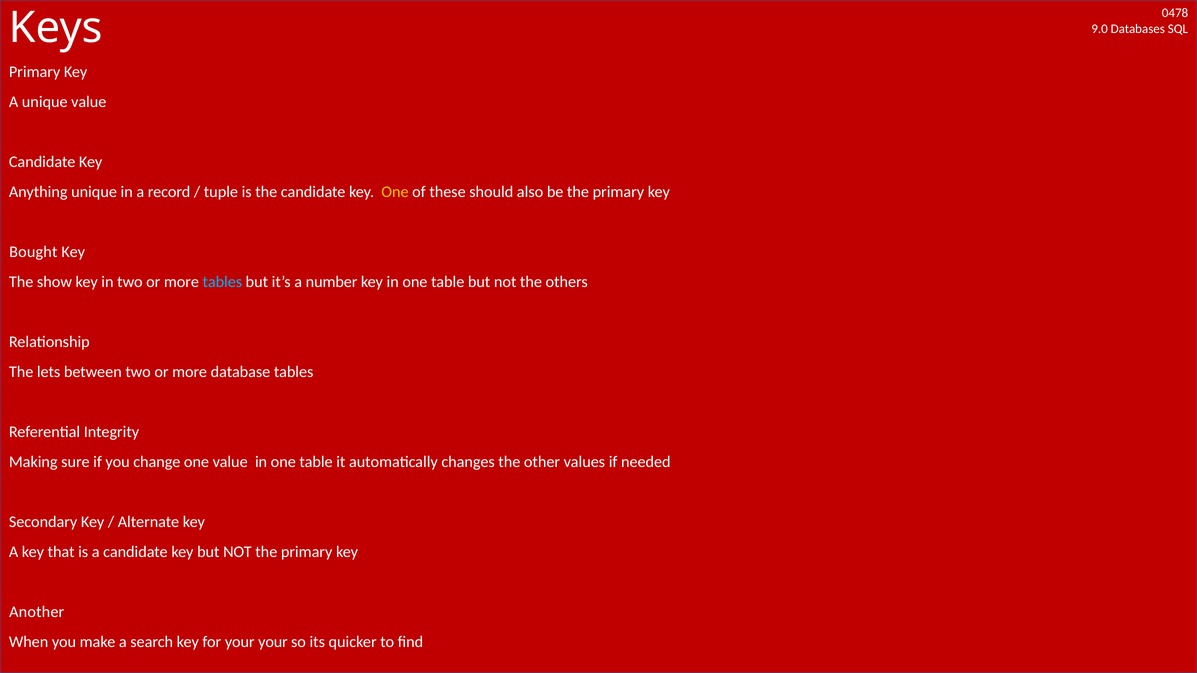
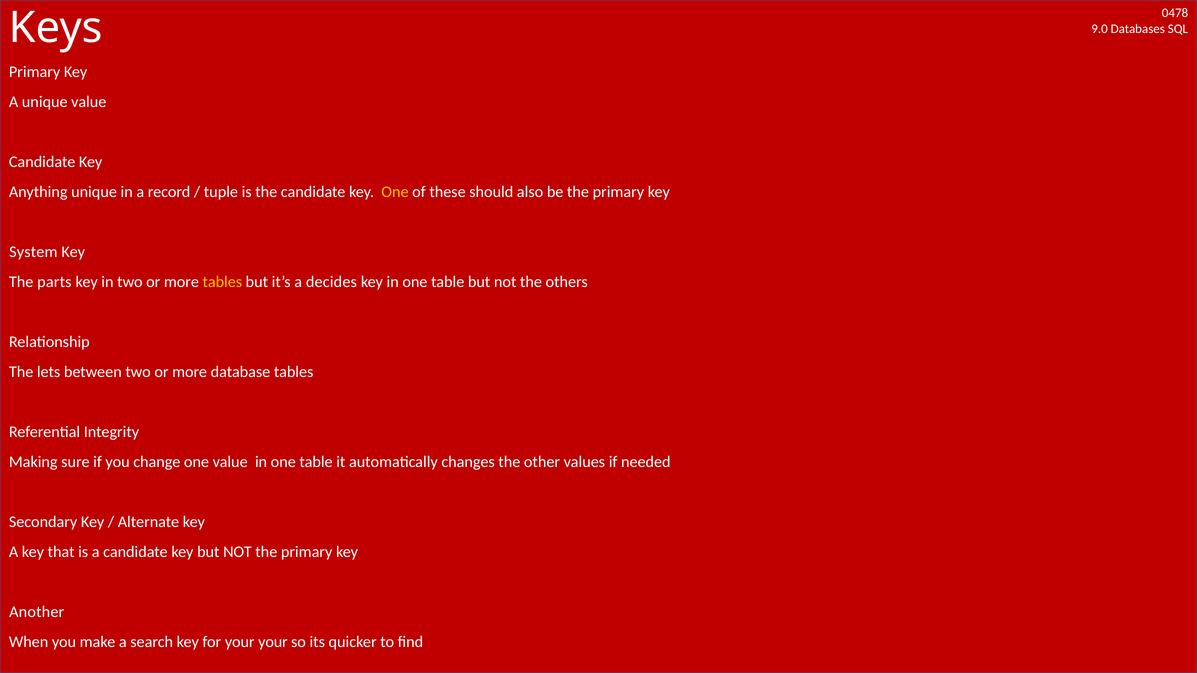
Bought: Bought -> System
show: show -> parts
tables at (222, 282) colour: light blue -> yellow
number: number -> decides
